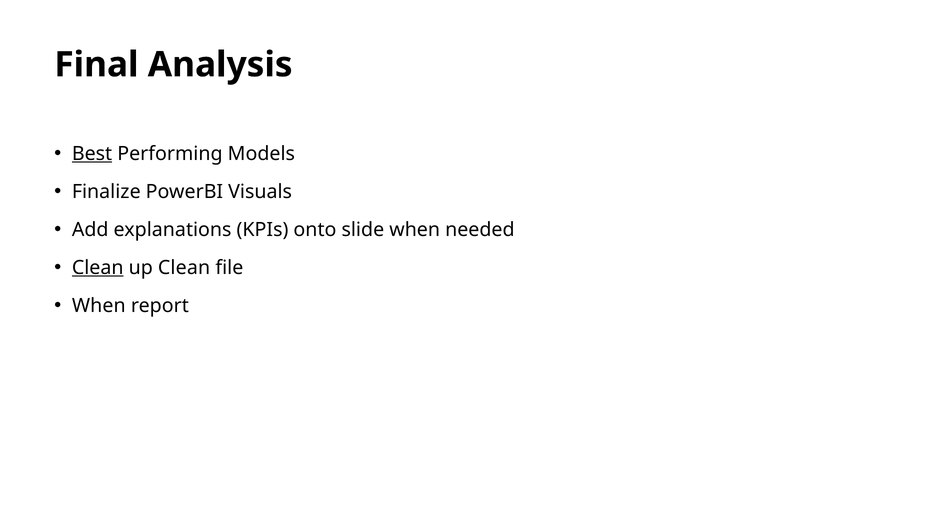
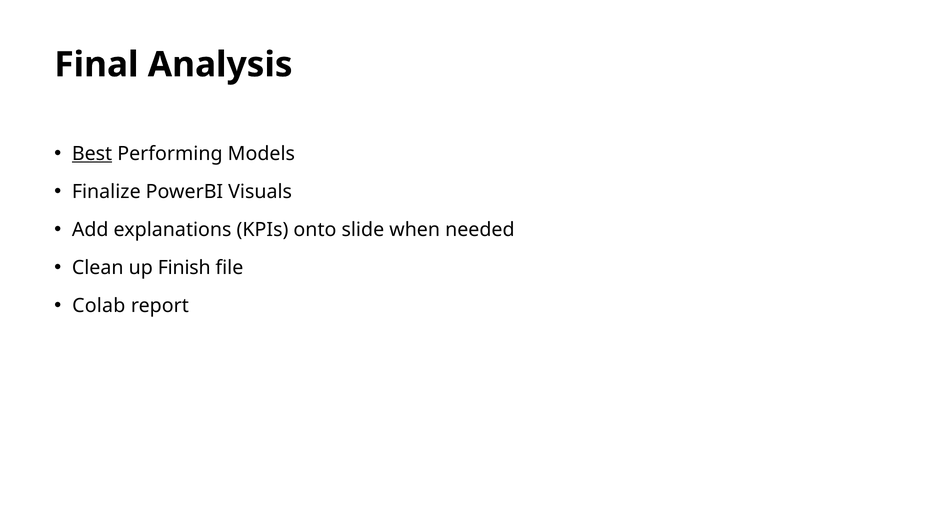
Clean at (98, 268) underline: present -> none
up Clean: Clean -> Finish
When at (99, 306): When -> Colab
